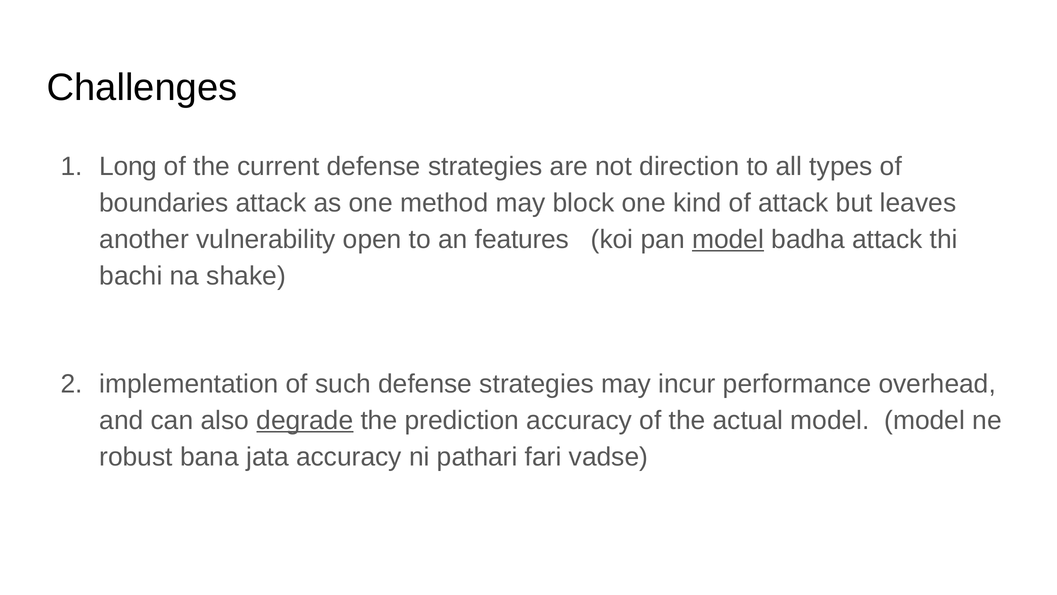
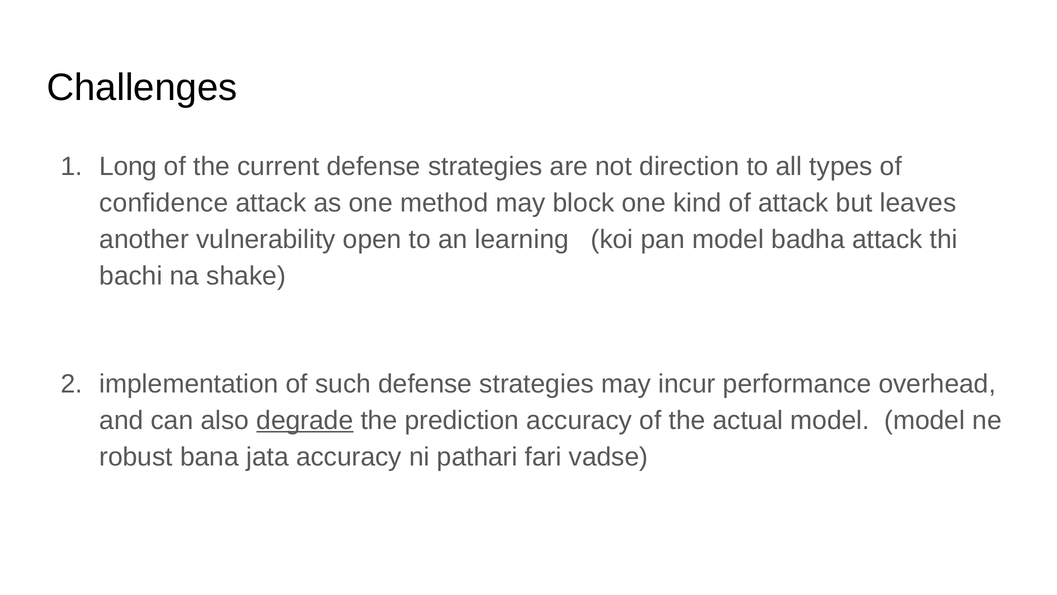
boundaries: boundaries -> confidence
features: features -> learning
model at (728, 239) underline: present -> none
